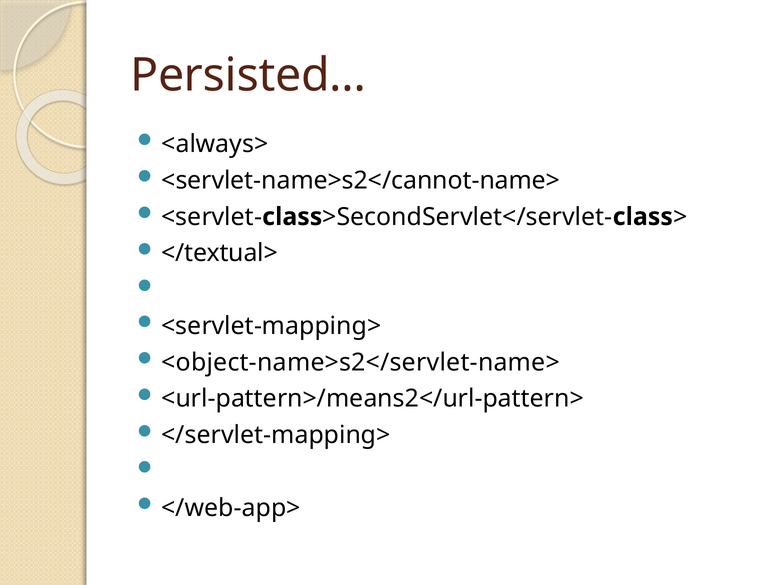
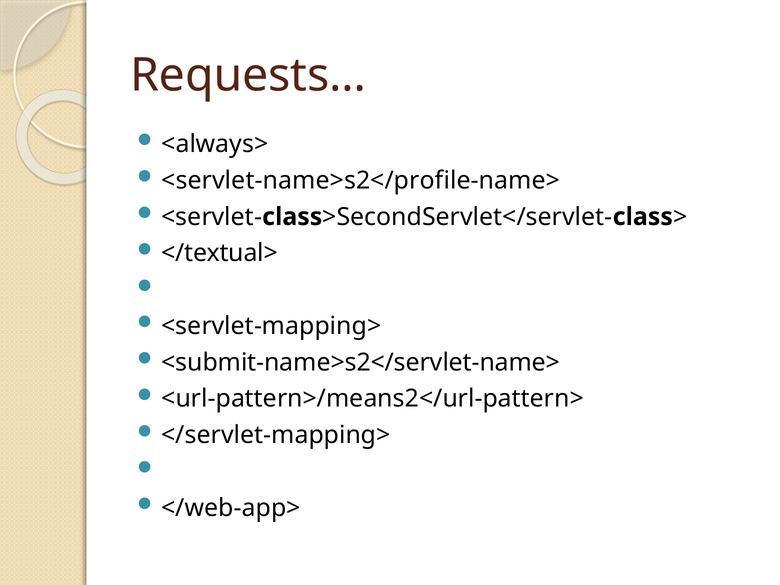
Persisted…: Persisted… -> Requests…
<servlet-name>s2</cannot-name>: <servlet-name>s2</cannot-name> -> <servlet-name>s2</profile-name>
<object-name>s2</servlet-name>: <object-name>s2</servlet-name> -> <submit-name>s2</servlet-name>
